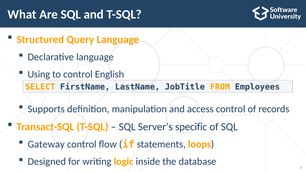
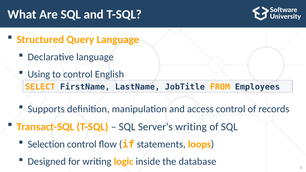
Server's specific: specific -> writing
Gateway: Gateway -> Selection
